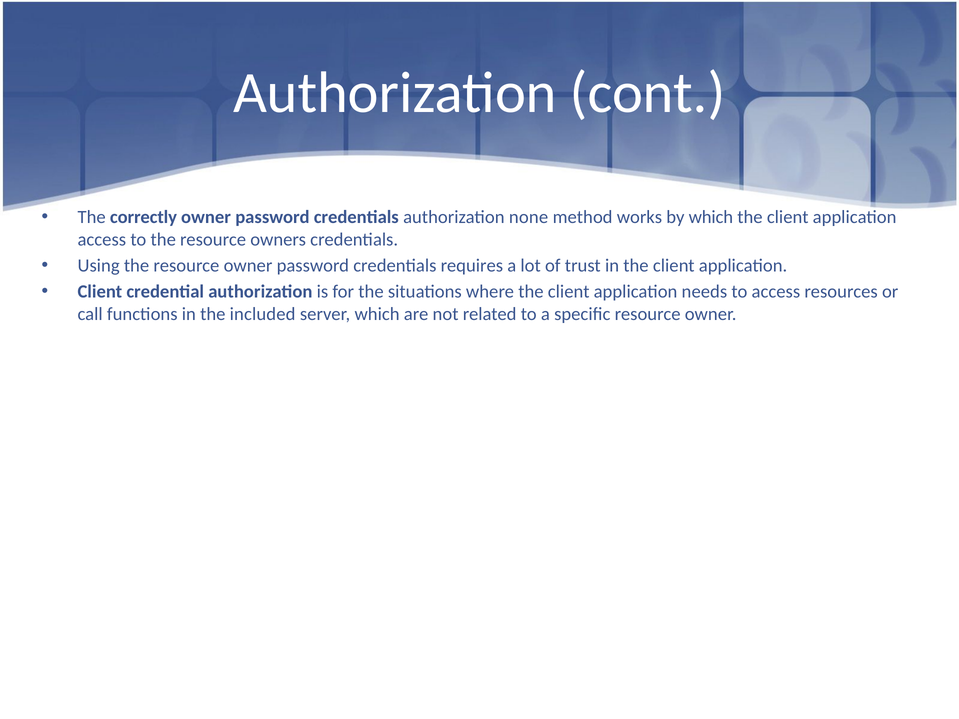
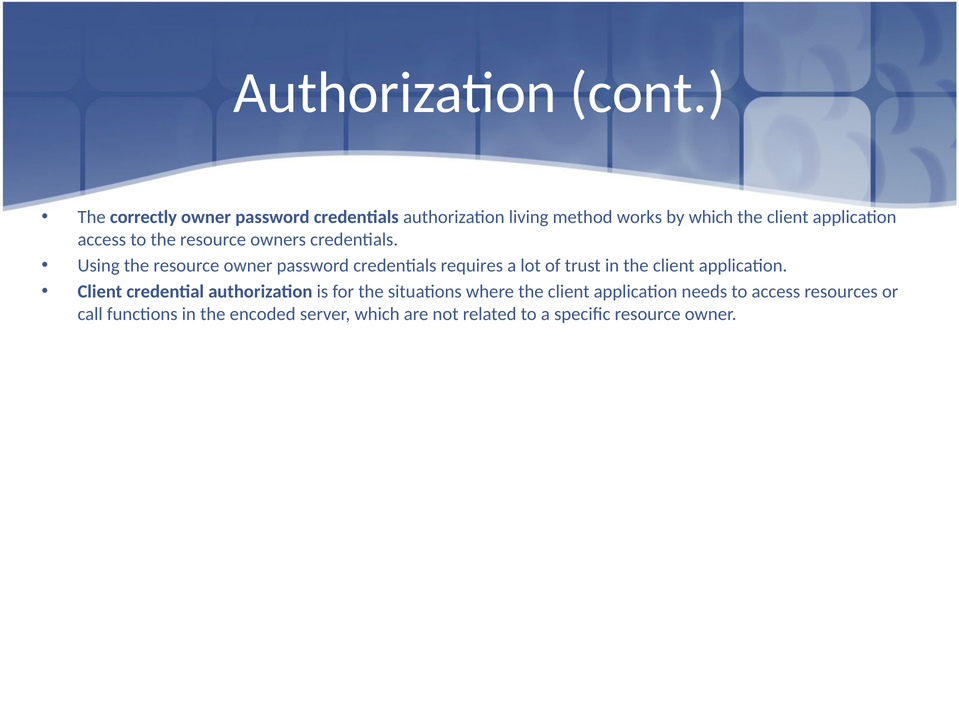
none: none -> living
included: included -> encoded
